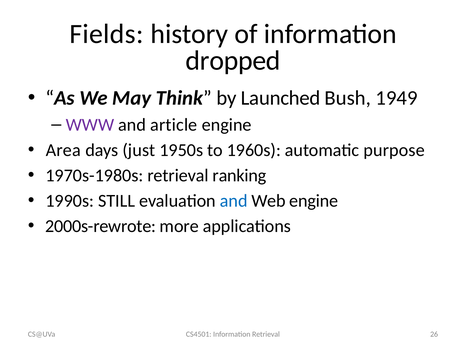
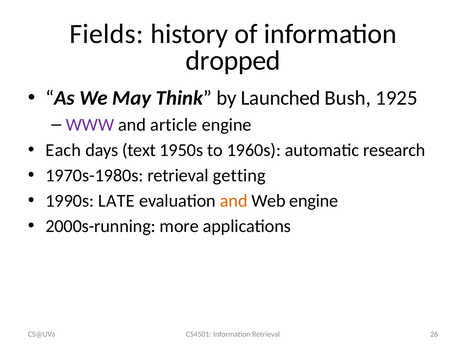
1949: 1949 -> 1925
Area: Area -> Each
just: just -> text
purpose: purpose -> research
ranking: ranking -> getting
STILL: STILL -> LATE
and at (234, 201) colour: blue -> orange
2000s-rewrote: 2000s-rewrote -> 2000s-running
